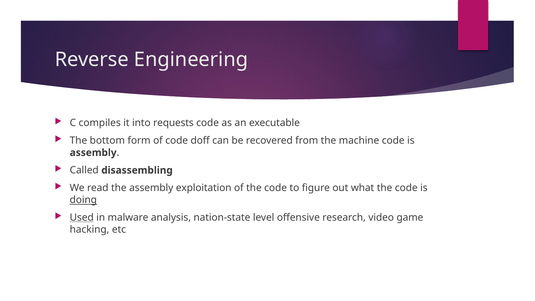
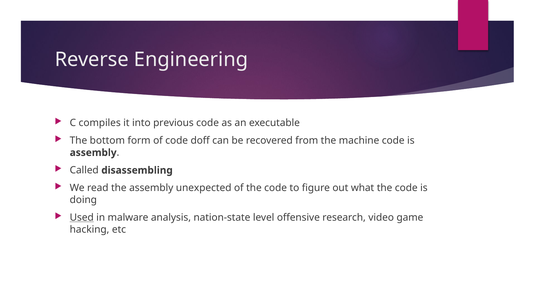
requests: requests -> previous
exploitation: exploitation -> unexpected
doing underline: present -> none
